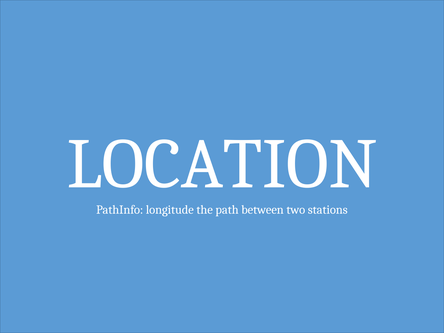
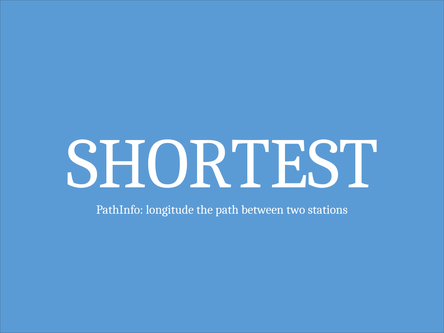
LOCATION: LOCATION -> SHORTEST
